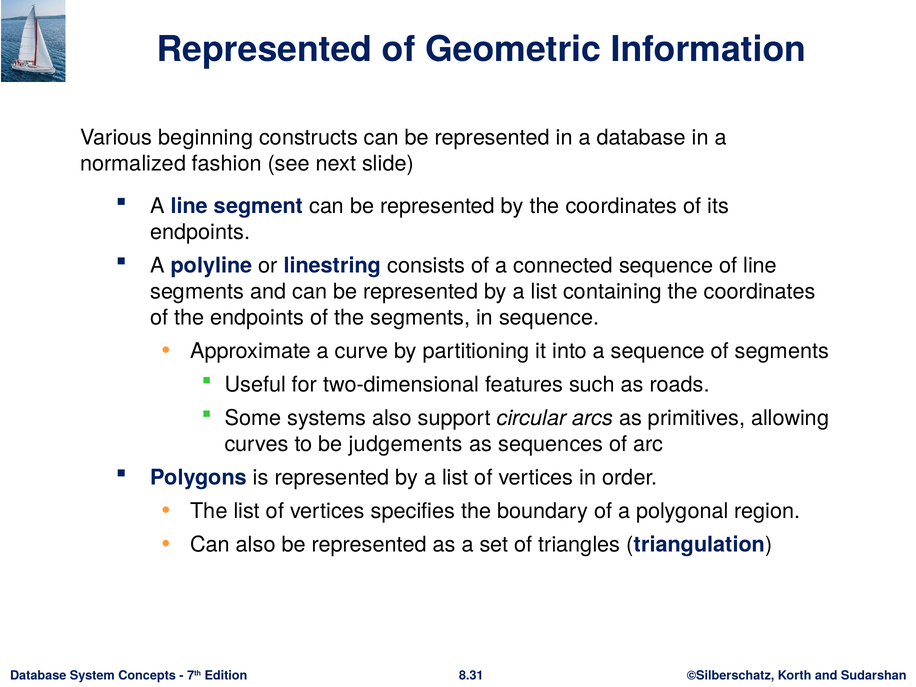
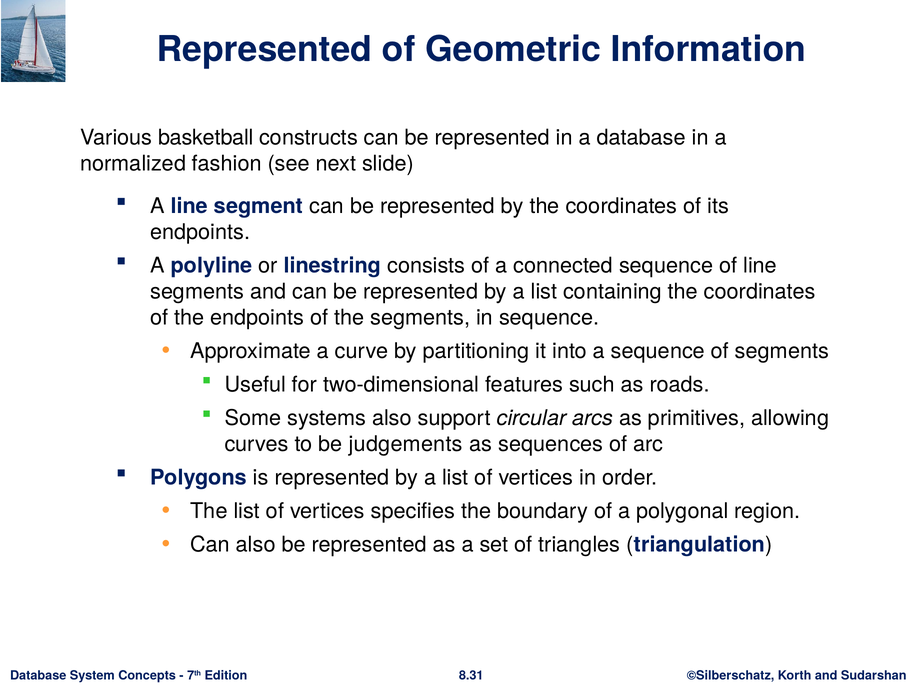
beginning: beginning -> basketball
